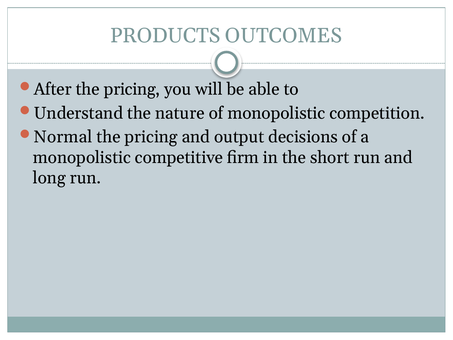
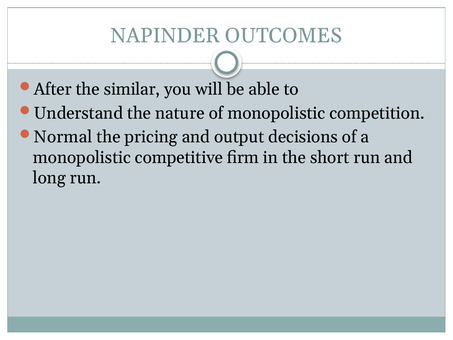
PRODUCTS: PRODUCTS -> NAPINDER
After the pricing: pricing -> similar
